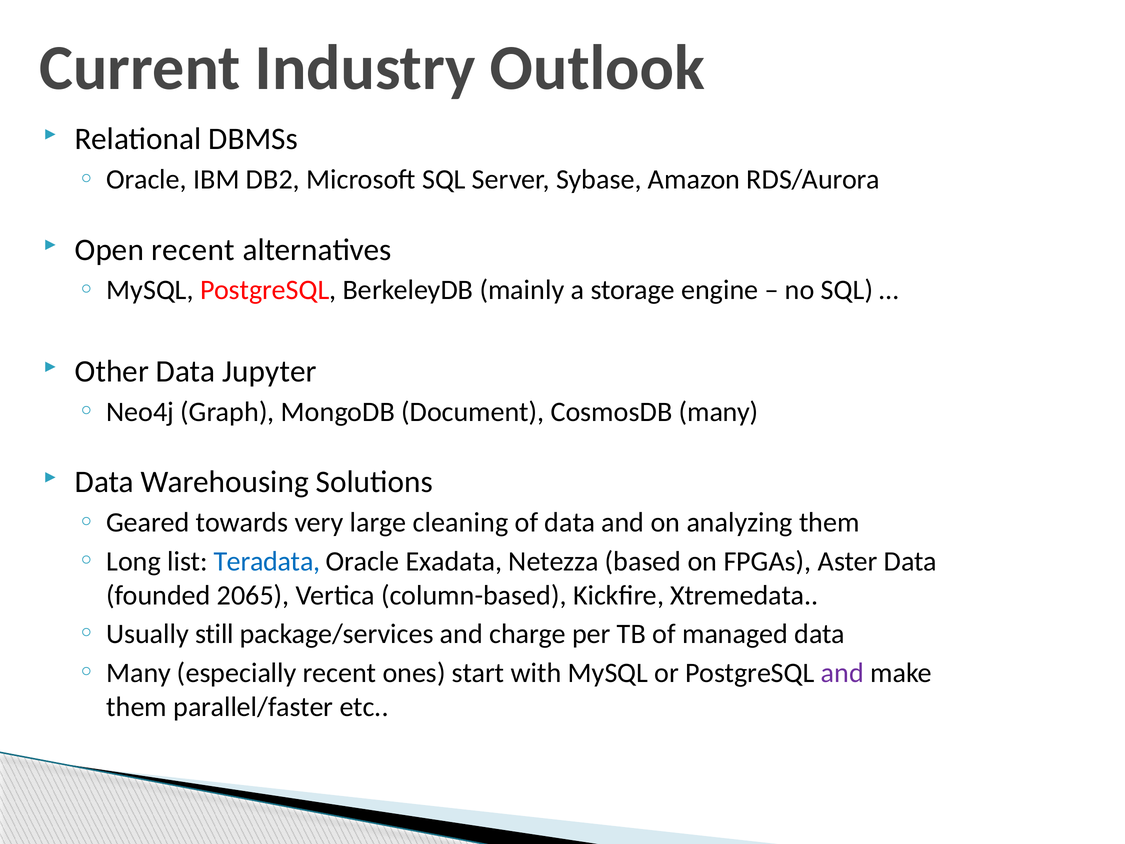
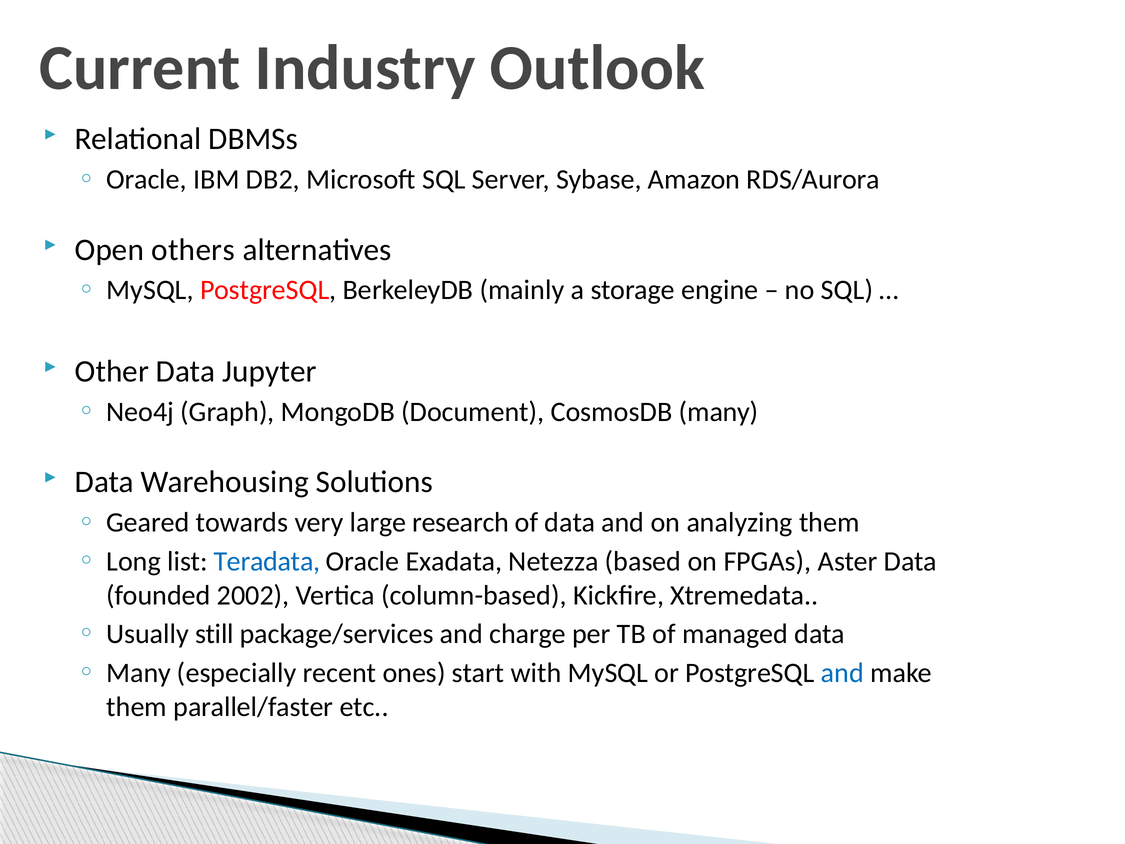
Open recent: recent -> others
cleaning: cleaning -> research
2065: 2065 -> 2002
and at (842, 673) colour: purple -> blue
